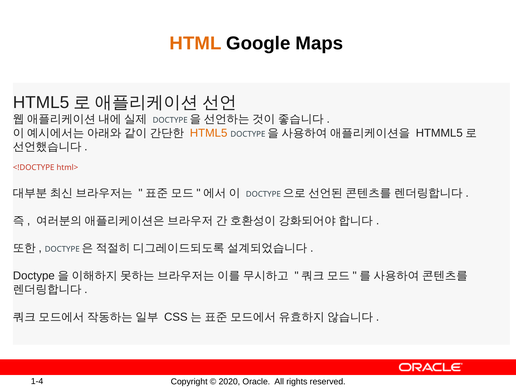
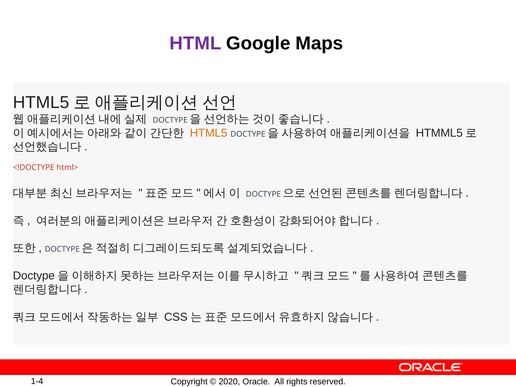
HTML colour: orange -> purple
